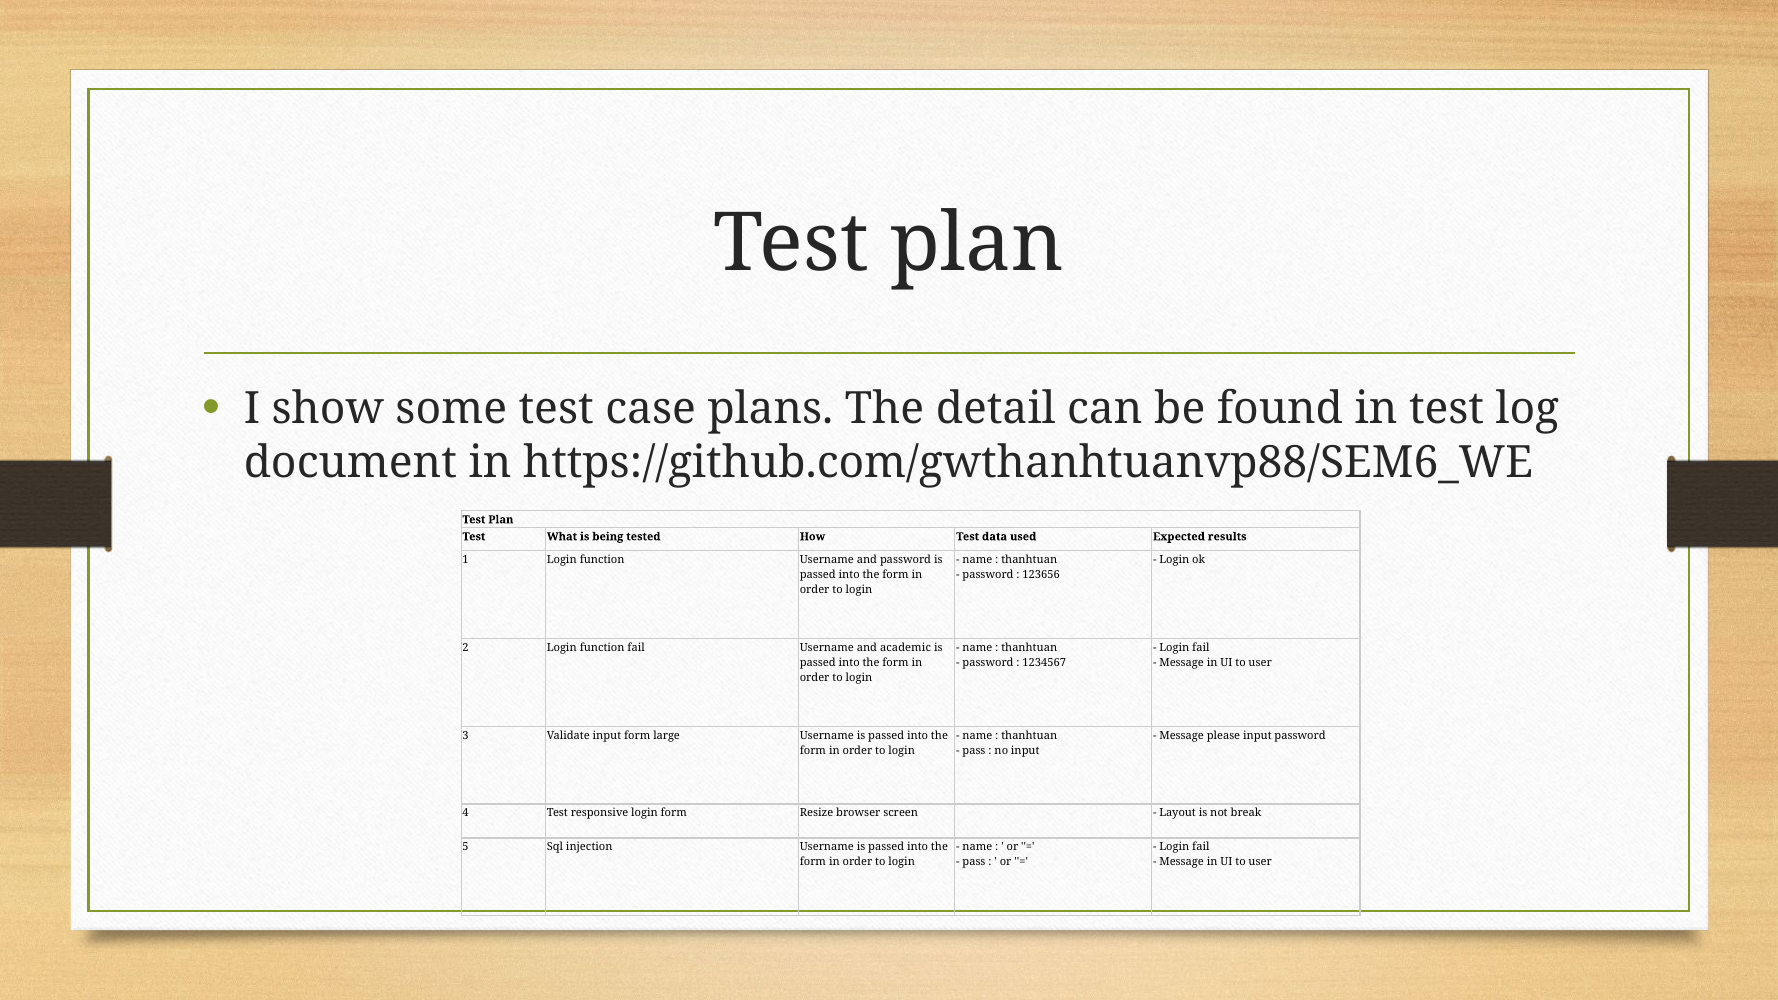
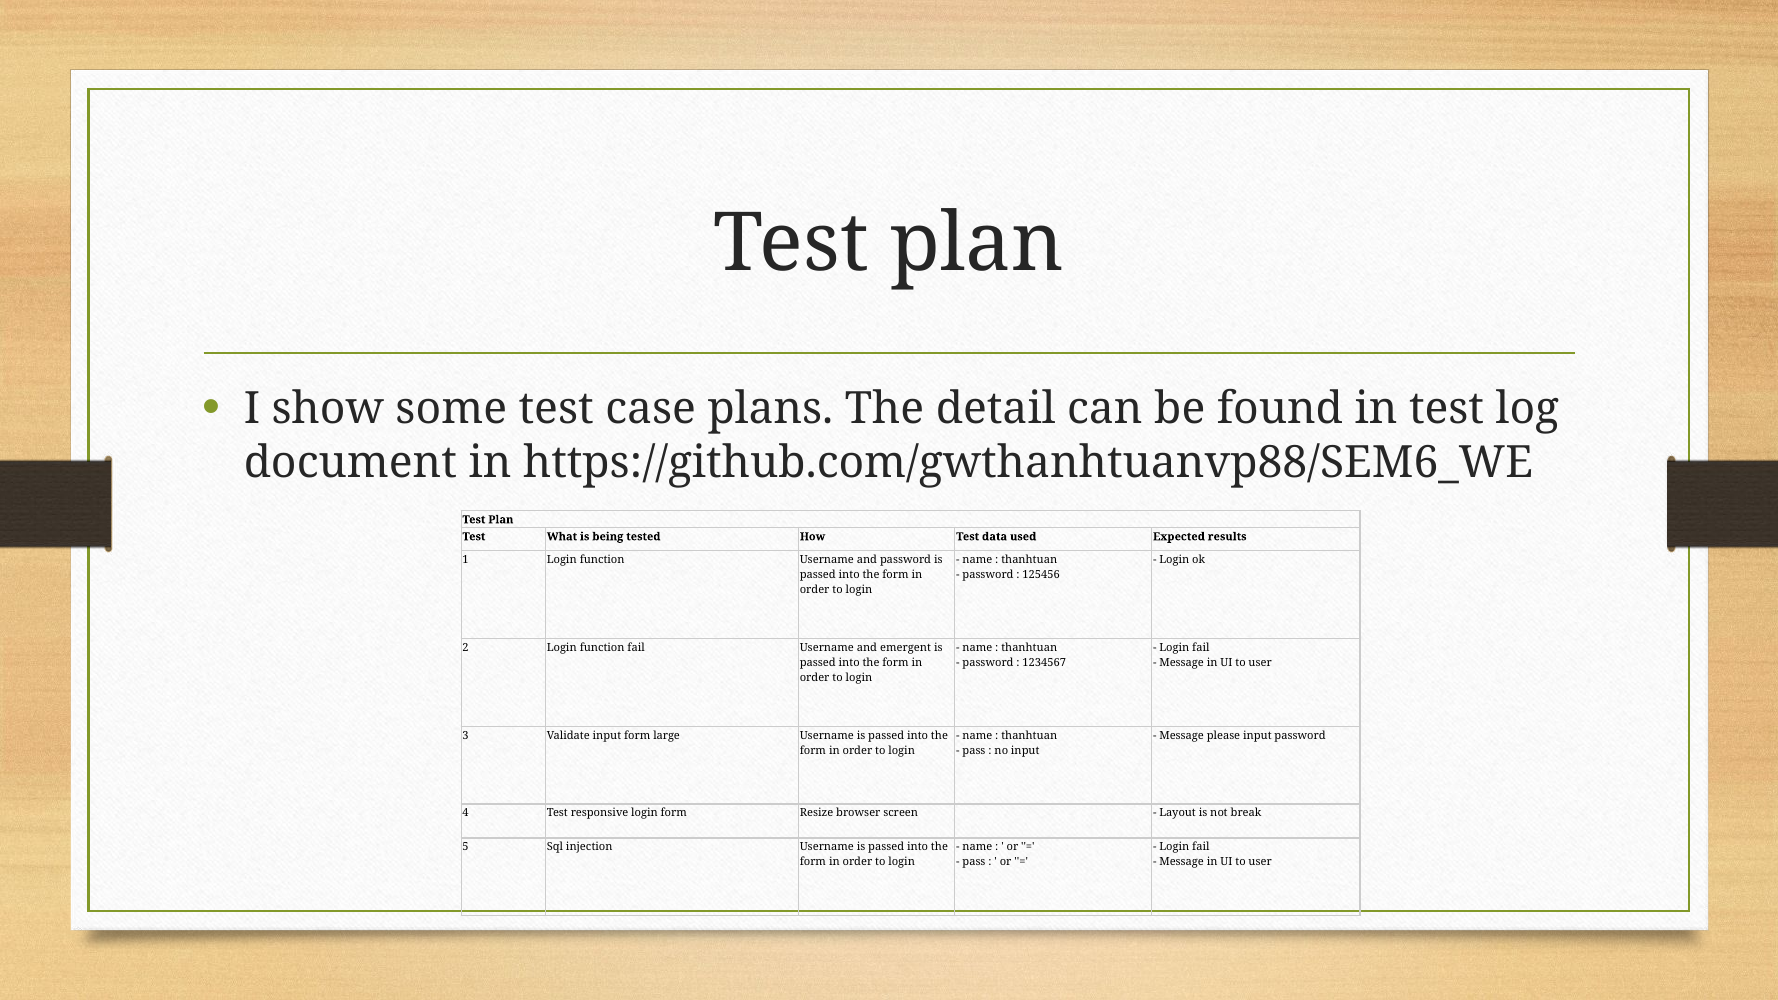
123656: 123656 -> 125456
academic: academic -> emergent
